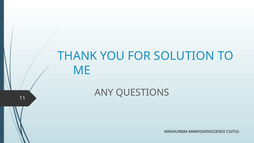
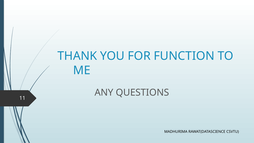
SOLUTION: SOLUTION -> FUNCTION
